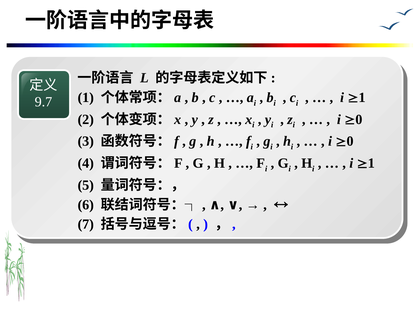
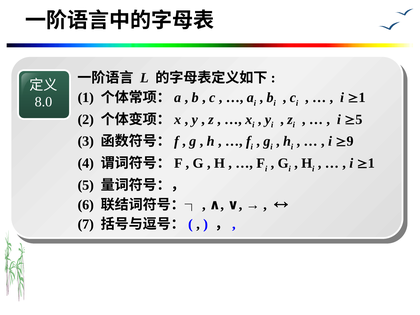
9.7: 9.7 -> 8.0
0 at (359, 119): 0 -> 5
0 at (350, 141): 0 -> 9
